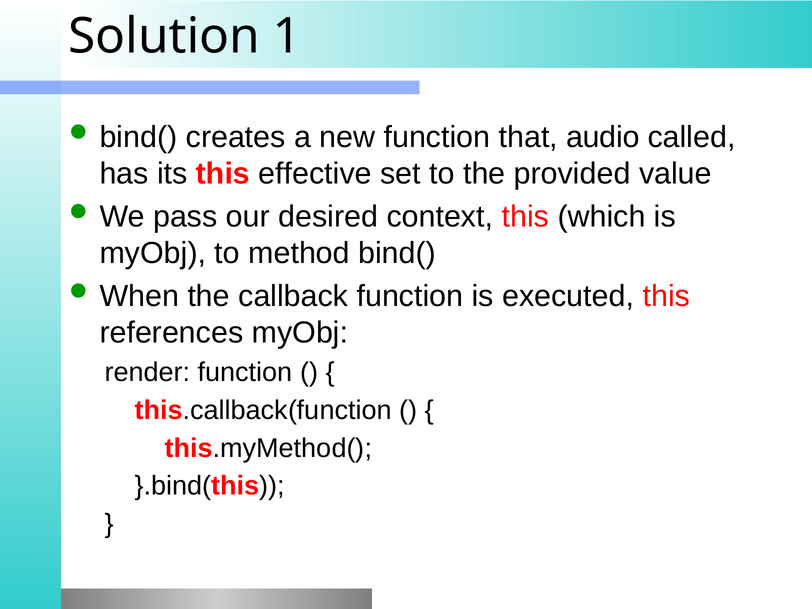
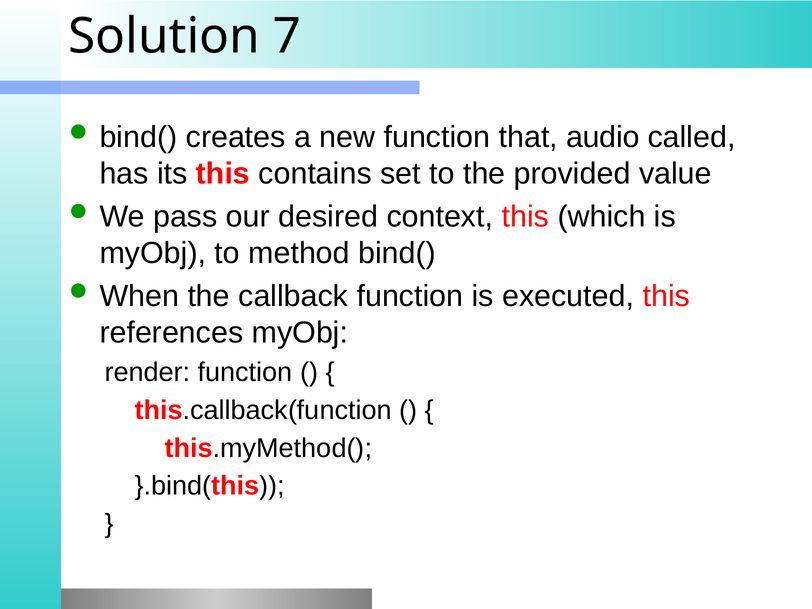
1: 1 -> 7
effective: effective -> contains
